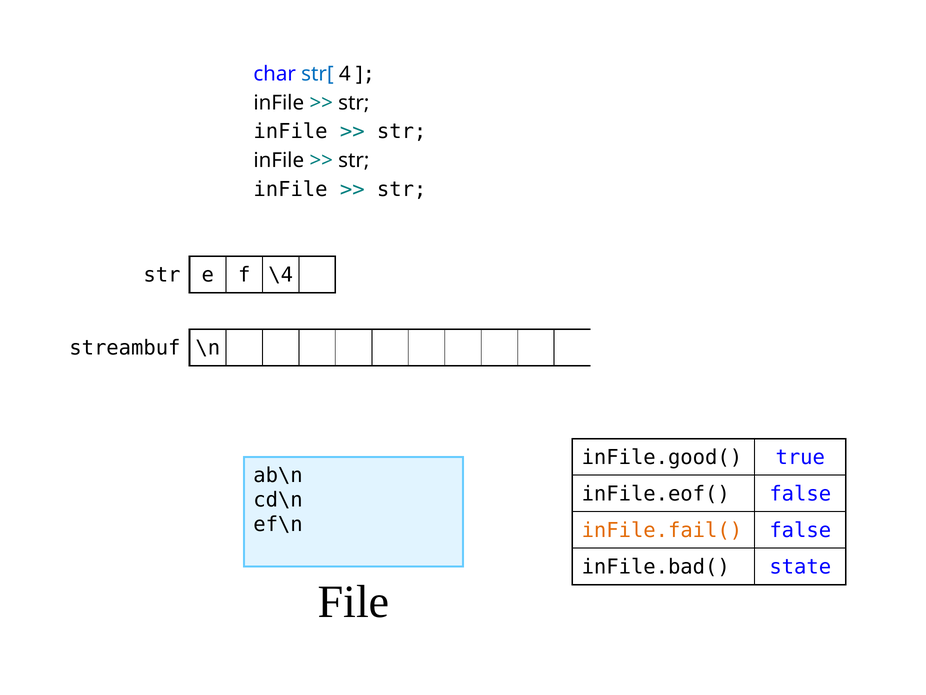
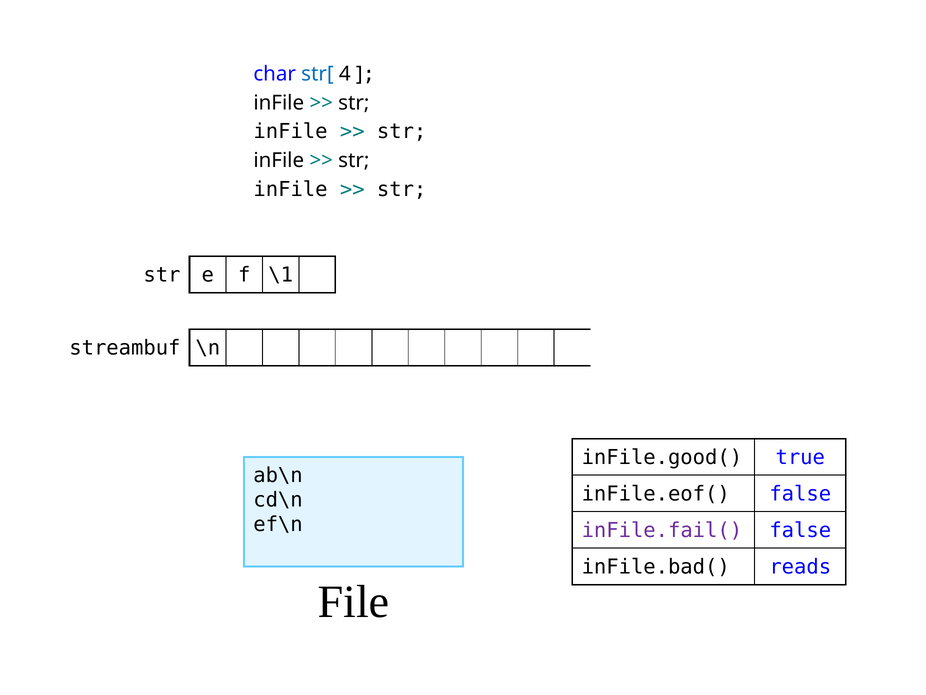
\4: \4 -> \1
inFile.fail( colour: orange -> purple
state: state -> reads
